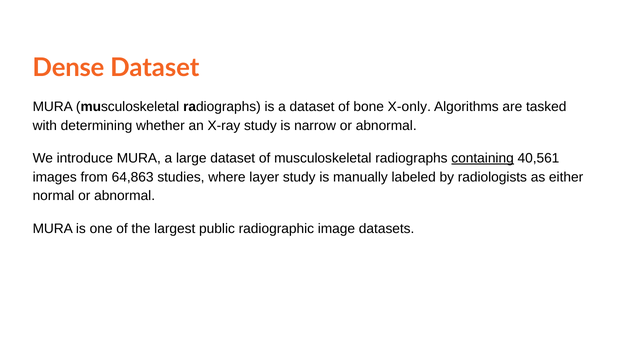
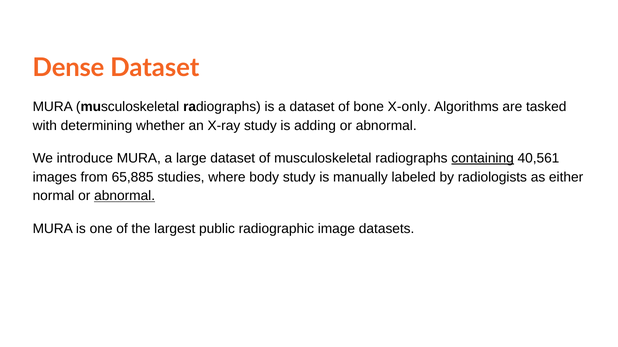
narrow: narrow -> adding
64,863: 64,863 -> 65,885
layer: layer -> body
abnormal at (125, 196) underline: none -> present
